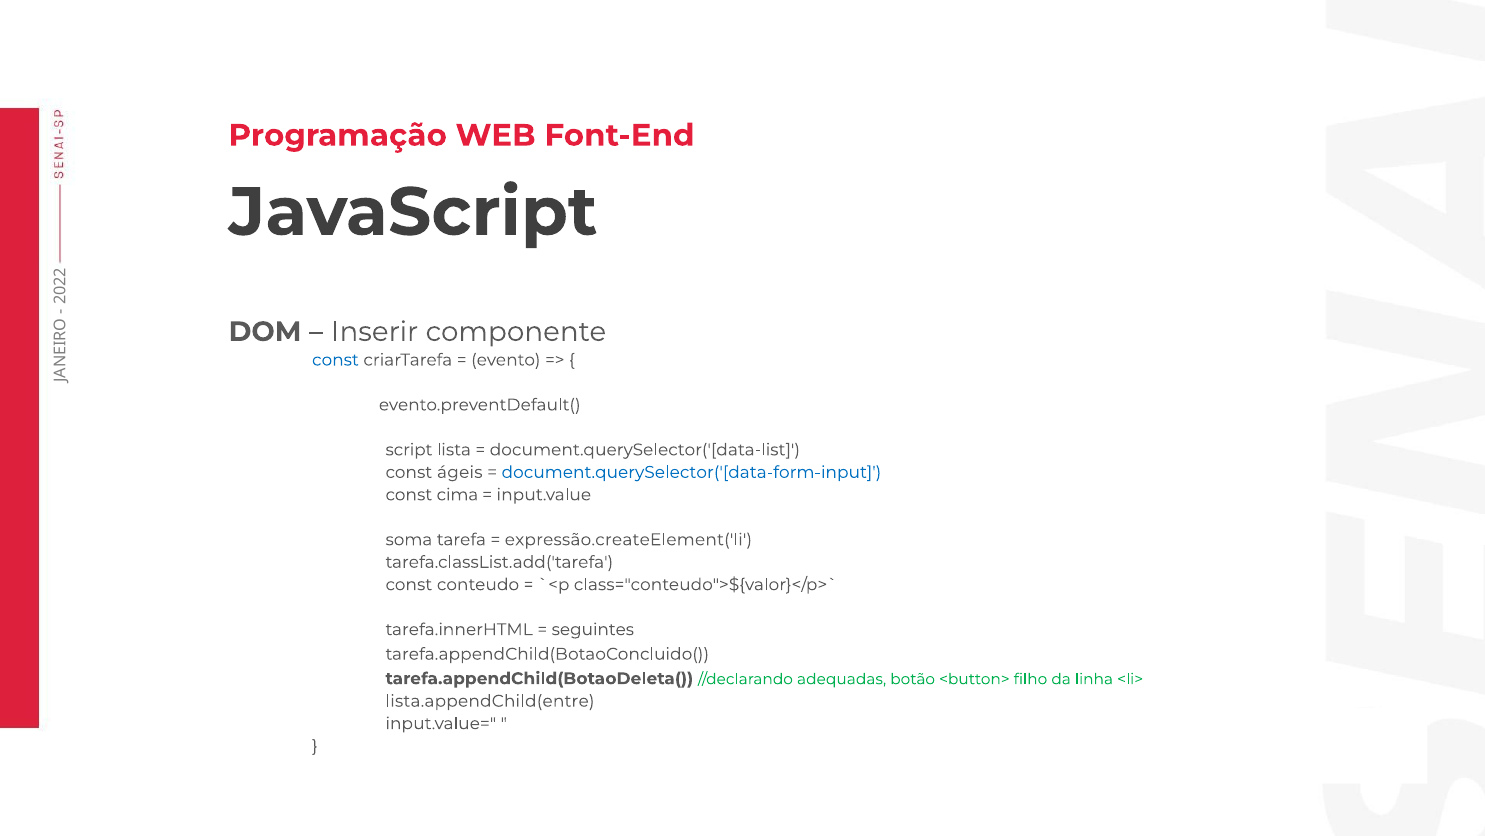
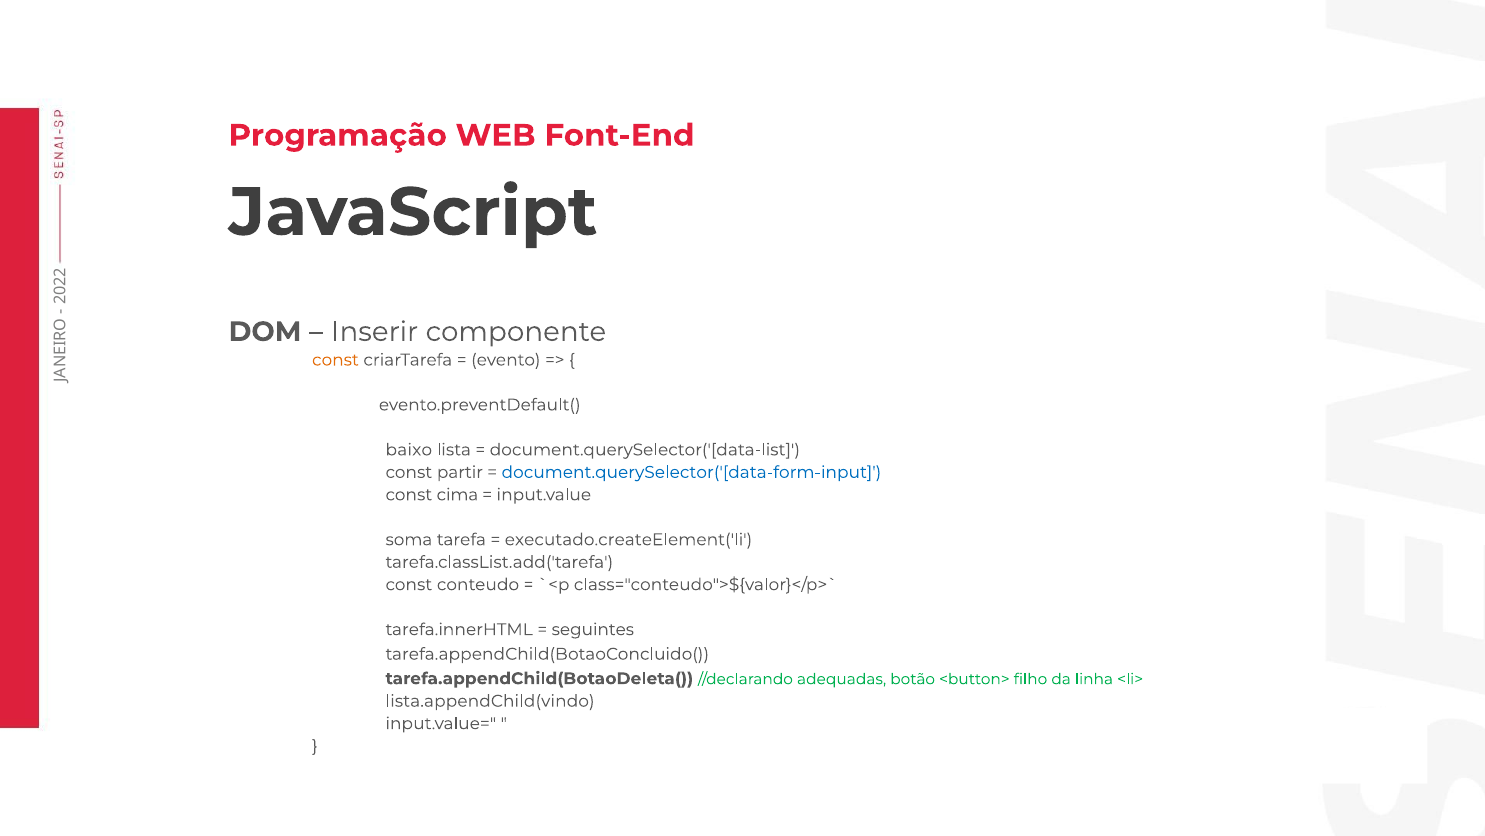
const at (335, 360) colour: blue -> orange
script: script -> baixo
ágeis: ágeis -> partir
expressão.createElement('li: expressão.createElement('li -> executado.createElement('li
lista.appendChild(entre: lista.appendChild(entre -> lista.appendChild(vindo
